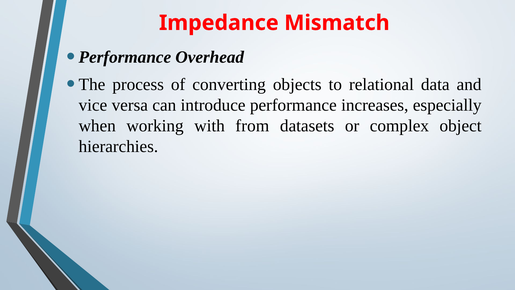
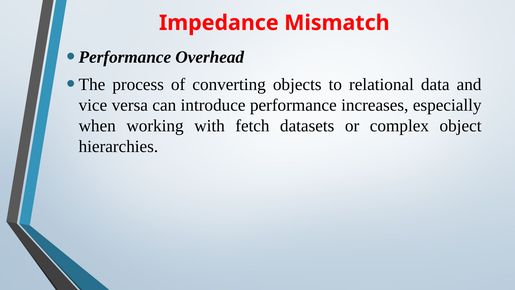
from: from -> fetch
